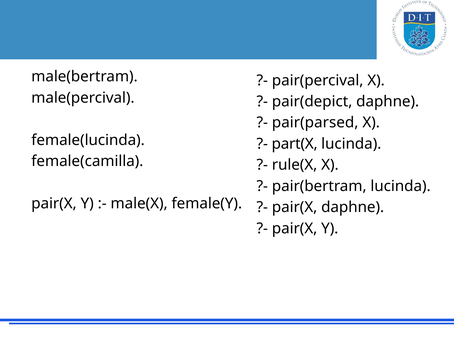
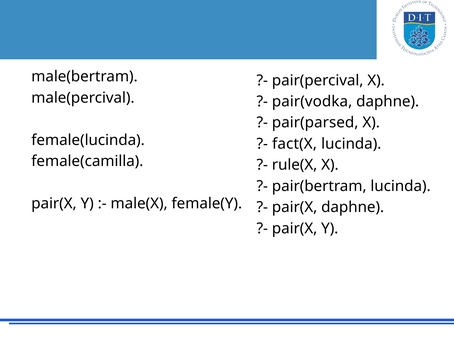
pair(depict: pair(depict -> pair(vodka
part(X: part(X -> fact(X
